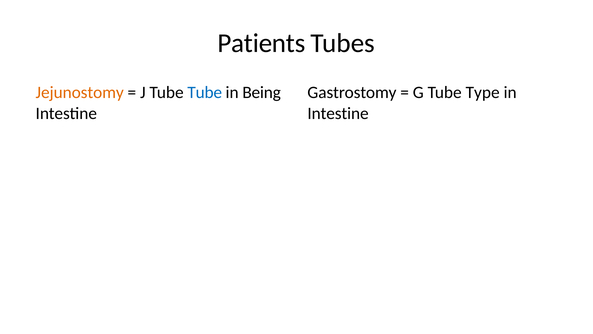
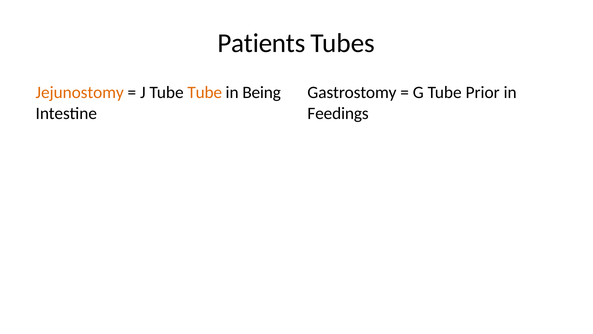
Tube at (205, 92) colour: blue -> orange
Type: Type -> Prior
Intestine at (338, 113): Intestine -> Feedings
